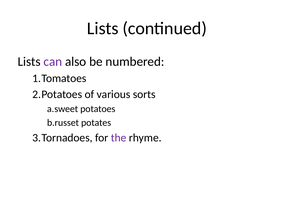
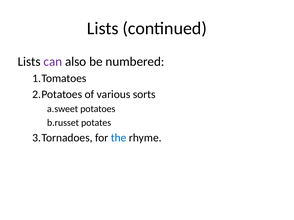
the colour: purple -> blue
